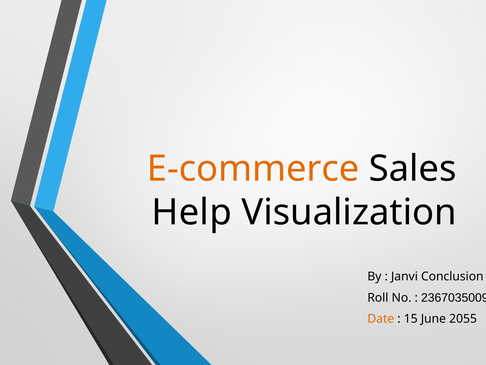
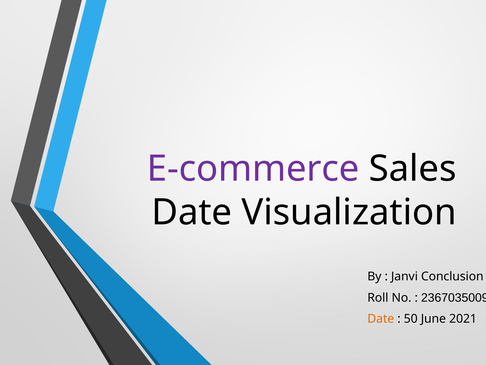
E-commerce colour: orange -> purple
Help at (192, 212): Help -> Date
15: 15 -> 50
2055: 2055 -> 2021
